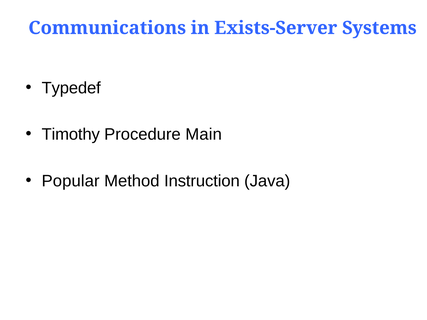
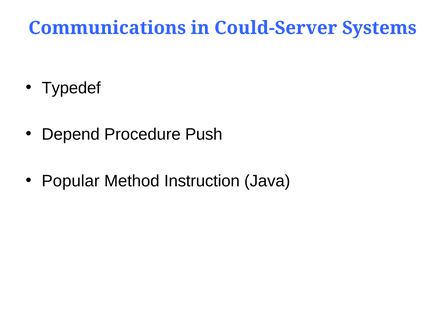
Exists-Server: Exists-Server -> Could-Server
Timothy: Timothy -> Depend
Main: Main -> Push
